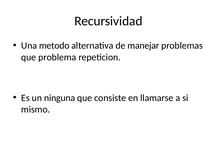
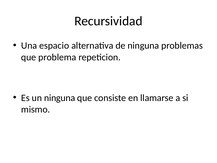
metodo: metodo -> espacio
de manejar: manejar -> ninguna
